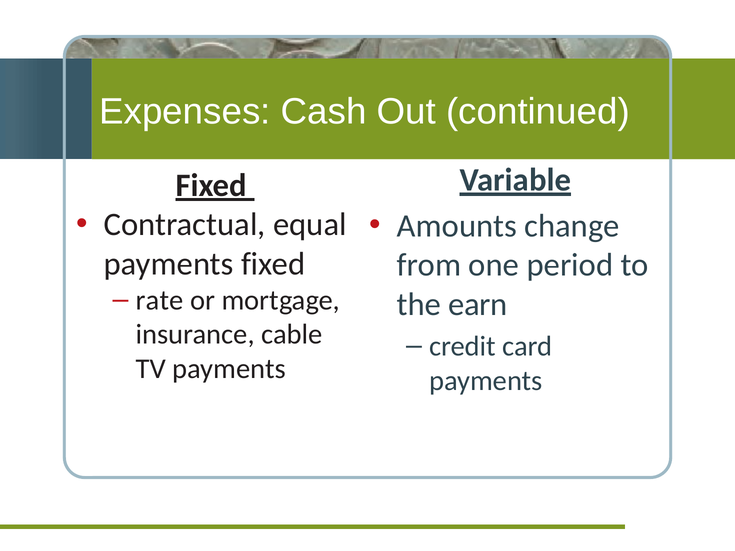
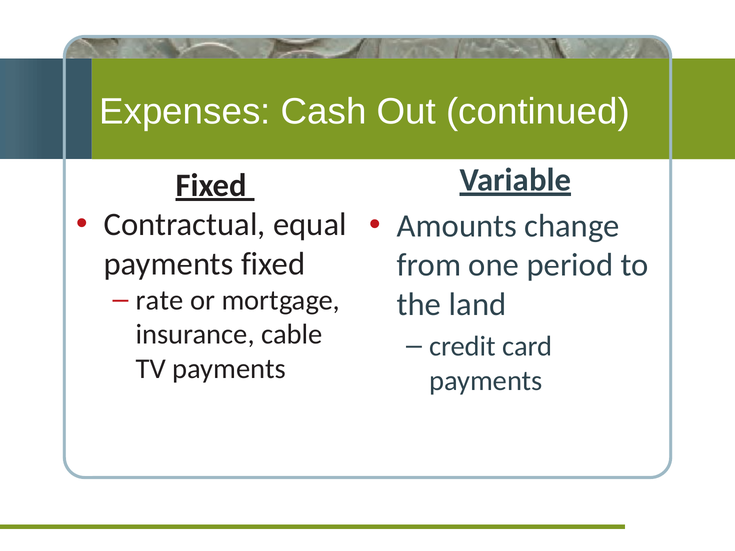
earn: earn -> land
